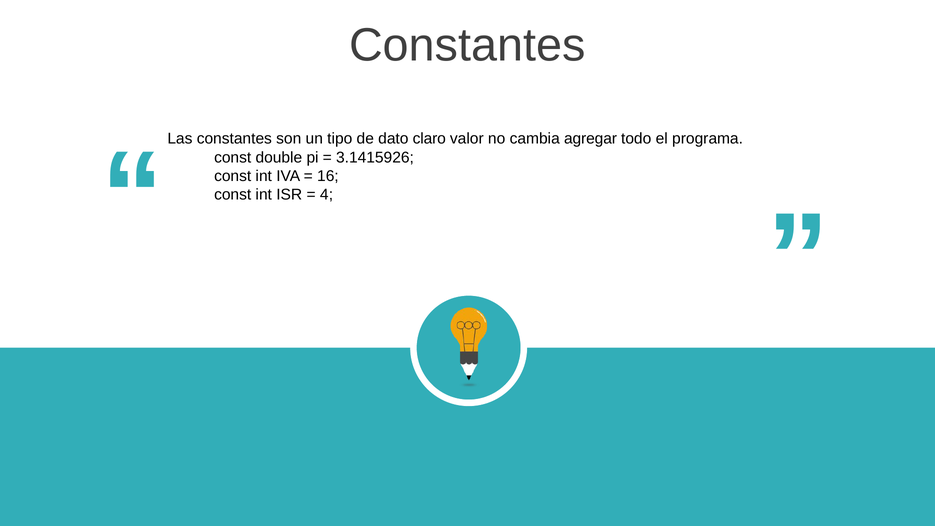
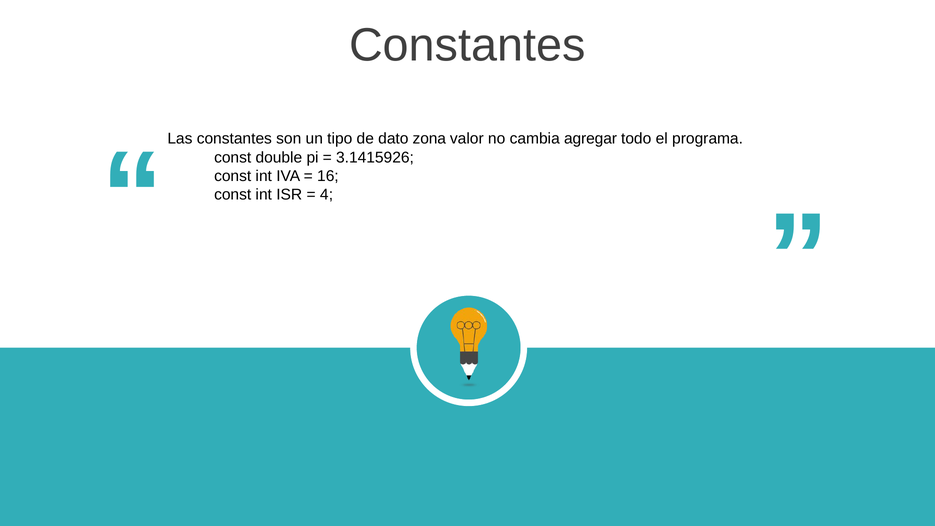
claro: claro -> zona
